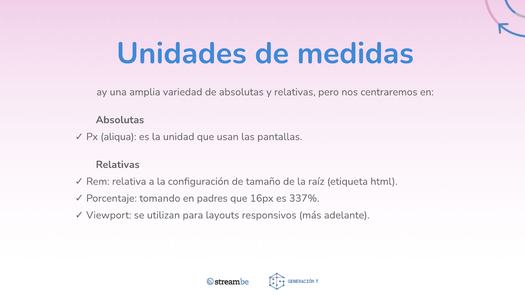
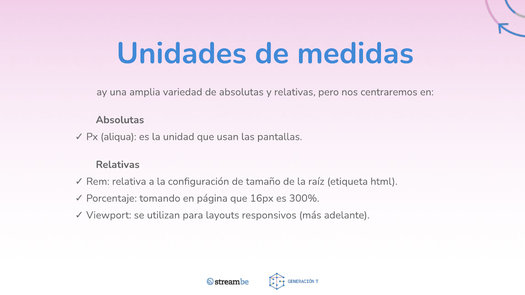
padres: padres -> página
337%: 337% -> 300%
